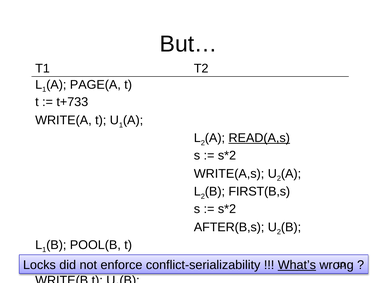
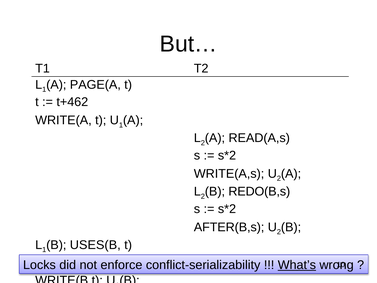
t+733: t+733 -> t+462
READ(A,s underline: present -> none
FIRST(B,s: FIRST(B,s -> REDO(B,s
POOL(B: POOL(B -> USES(B
